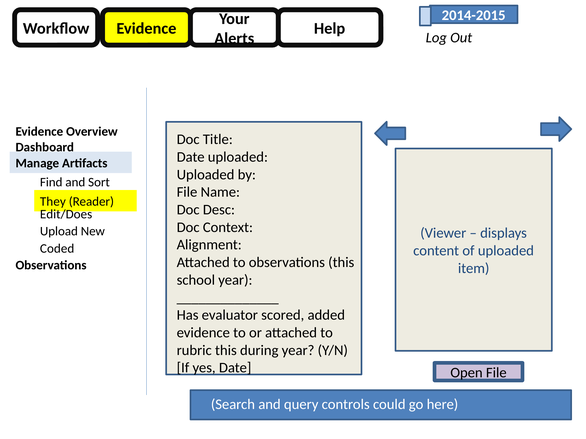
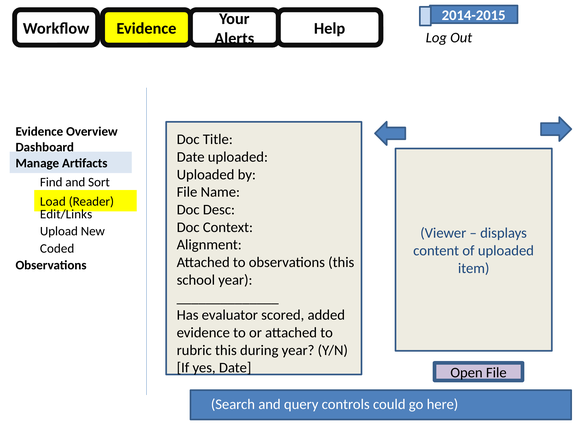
They: They -> Load
Edit/Does: Edit/Does -> Edit/Links
